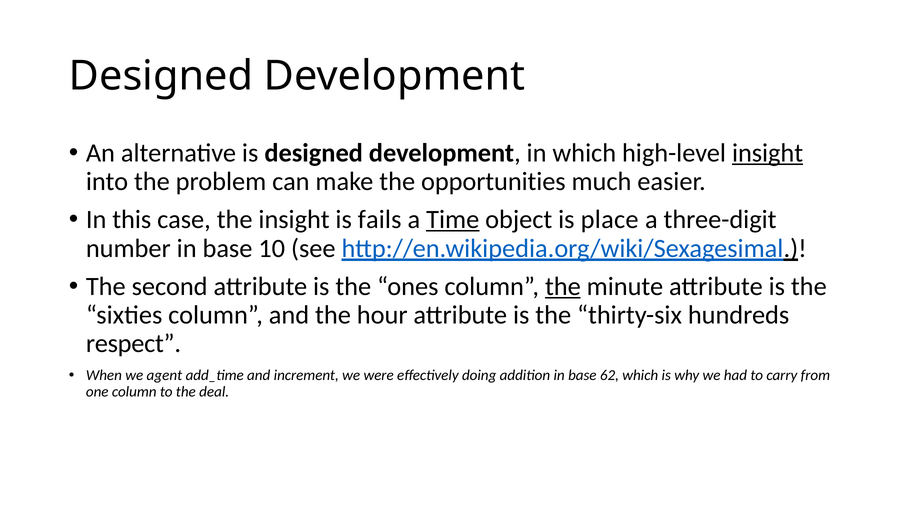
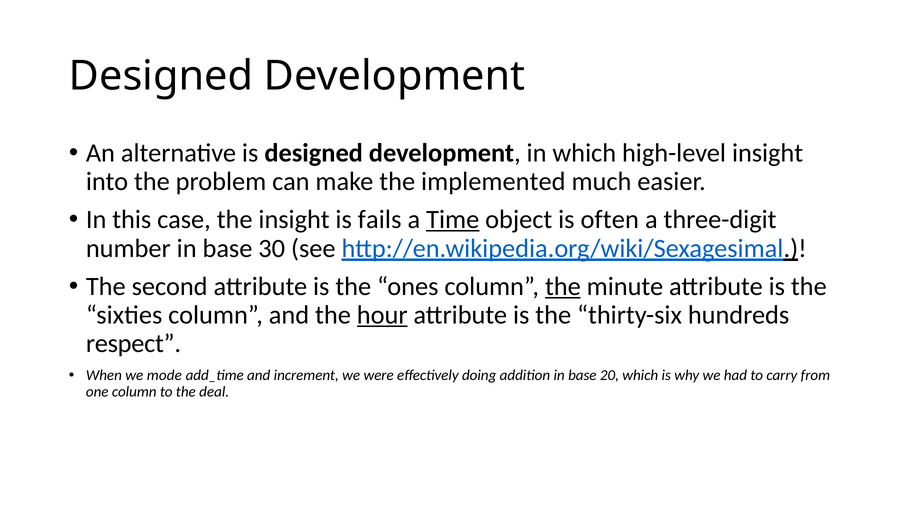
insight at (768, 153) underline: present -> none
opportunities: opportunities -> implemented
place: place -> often
10: 10 -> 30
hour underline: none -> present
agent: agent -> mode
62: 62 -> 20
